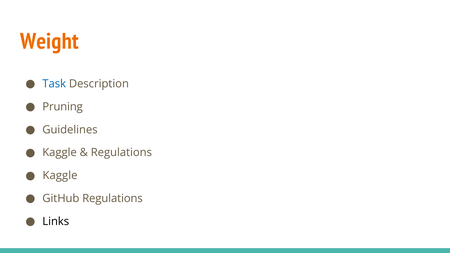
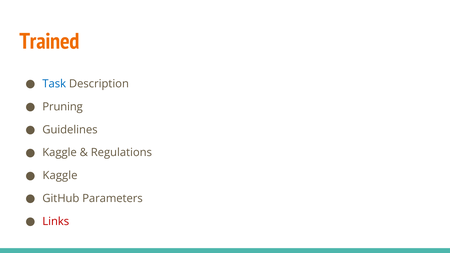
Weight: Weight -> Trained
GitHub Regulations: Regulations -> Parameters
Links colour: black -> red
